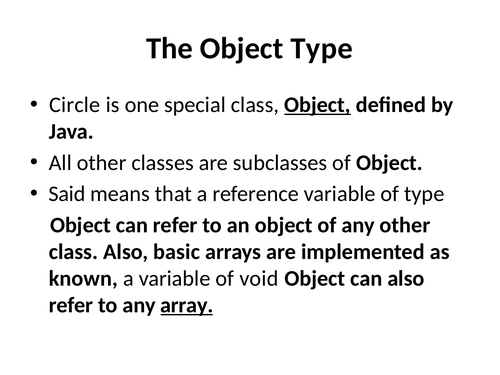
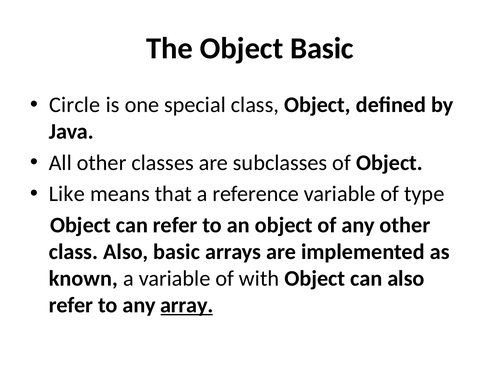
Object Type: Type -> Basic
Object at (317, 105) underline: present -> none
Said: Said -> Like
void: void -> with
